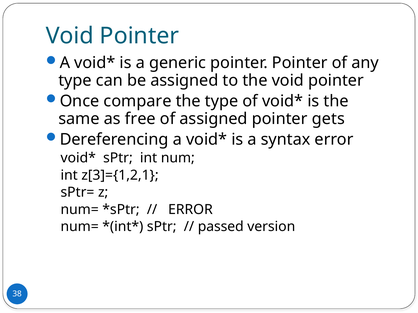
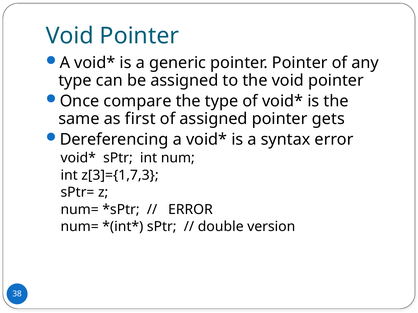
free: free -> first
z[3]={1,2,1: z[3]={1,2,1 -> z[3]={1,7,3
passed: passed -> double
